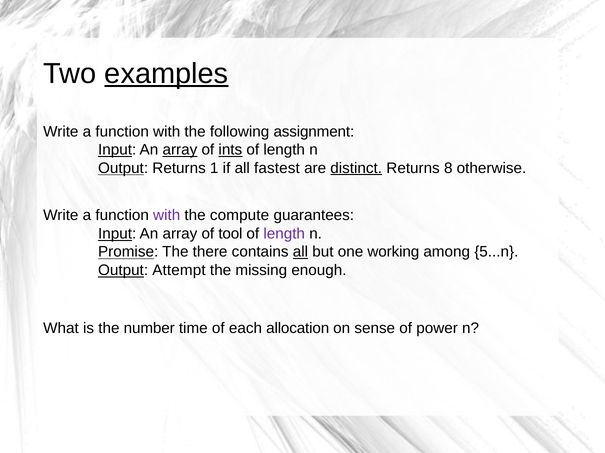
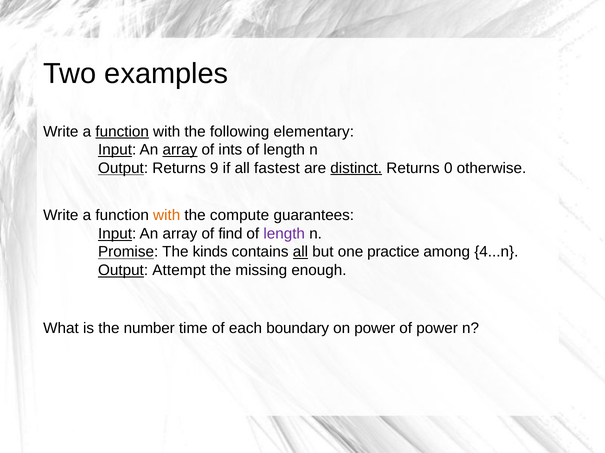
examples underline: present -> none
function at (122, 132) underline: none -> present
assignment: assignment -> elementary
ints underline: present -> none
1: 1 -> 9
8: 8 -> 0
with at (167, 216) colour: purple -> orange
tool: tool -> find
there: there -> kinds
working: working -> practice
5...n: 5...n -> 4...n
allocation: allocation -> boundary
on sense: sense -> power
